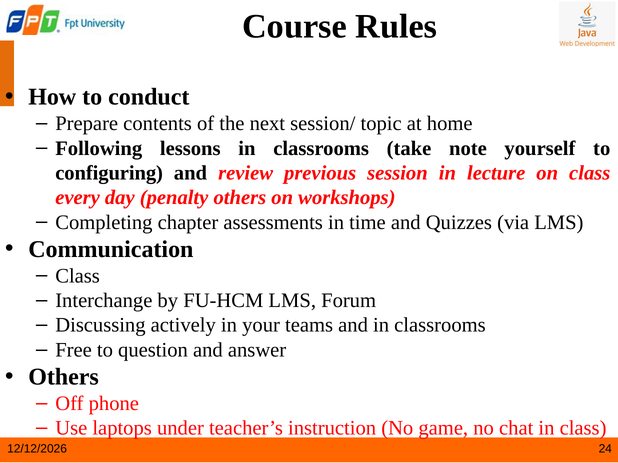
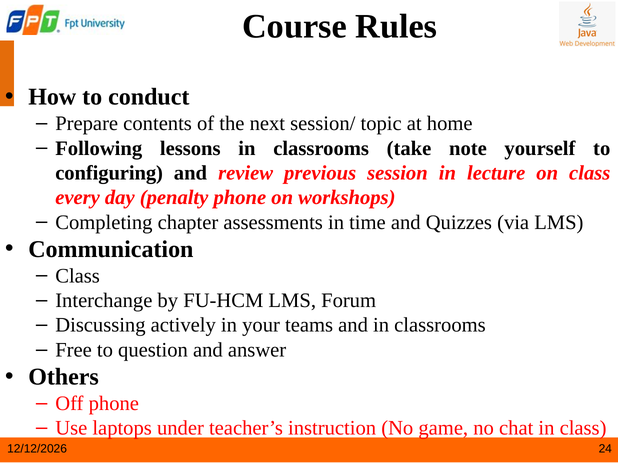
penalty others: others -> phone
